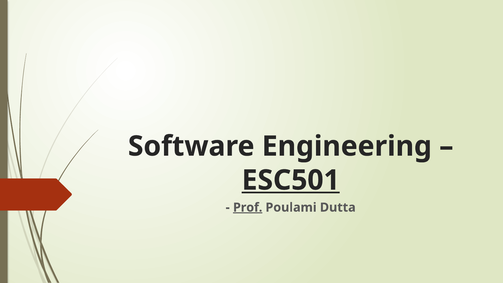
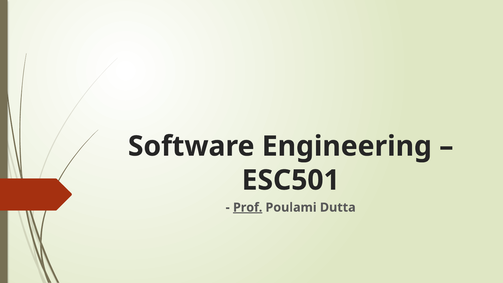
ESC501 underline: present -> none
